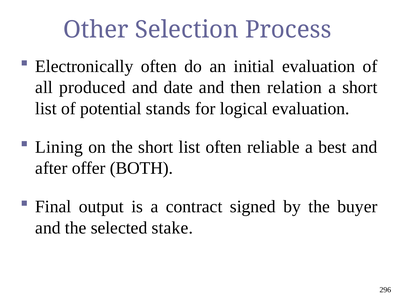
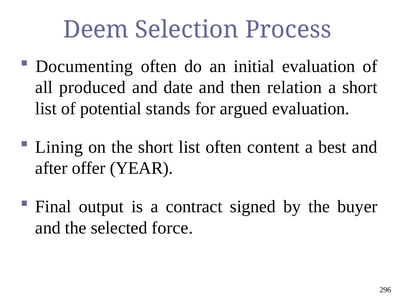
Other: Other -> Deem
Electronically: Electronically -> Documenting
logical: logical -> argued
reliable: reliable -> content
BOTH: BOTH -> YEAR
stake: stake -> force
